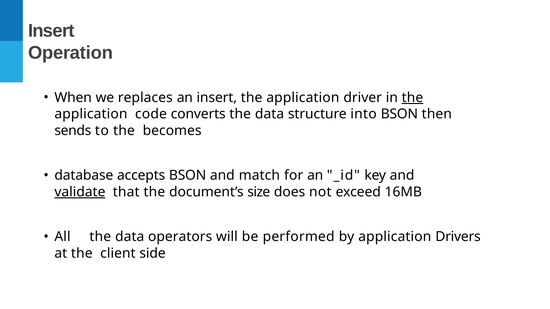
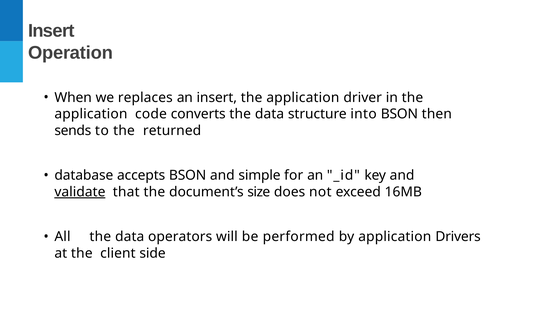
the at (412, 98) underline: present -> none
becomes: becomes -> returned
match: match -> simple
